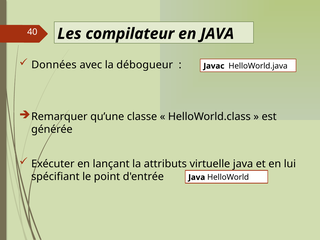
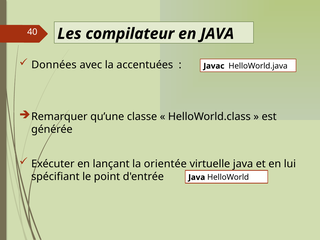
débogueur: débogueur -> accentuées
attributs: attributs -> orientée
